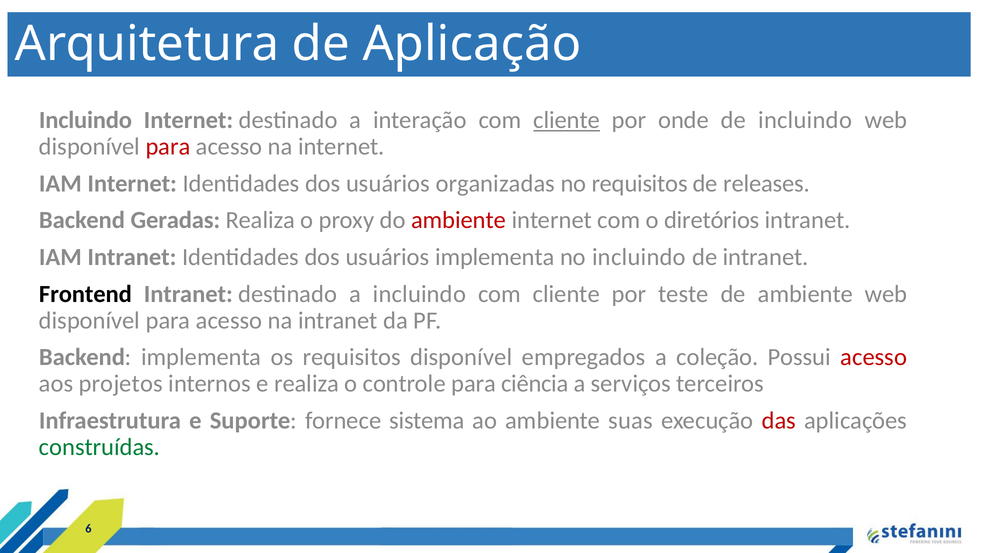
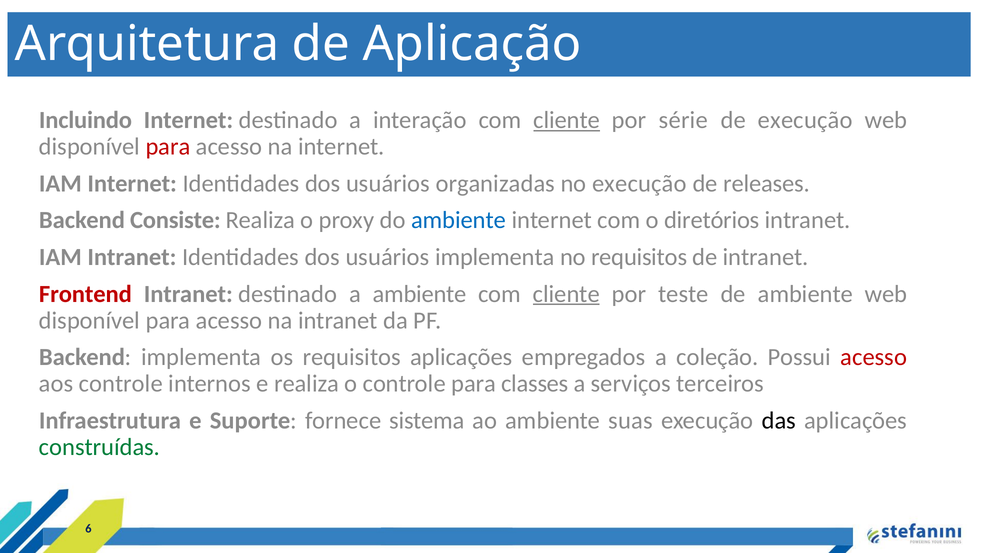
onde: onde -> série
de incluindo: incluindo -> execução
no requisitos: requisitos -> execução
Geradas: Geradas -> Consiste
ambiente at (459, 220) colour: red -> blue
no incluindo: incluindo -> requisitos
Frontend colour: black -> red
a incluindo: incluindo -> ambiente
cliente at (566, 294) underline: none -> present
requisitos disponível: disponível -> aplicações
aos projetos: projetos -> controle
ciência: ciência -> classes
das colour: red -> black
